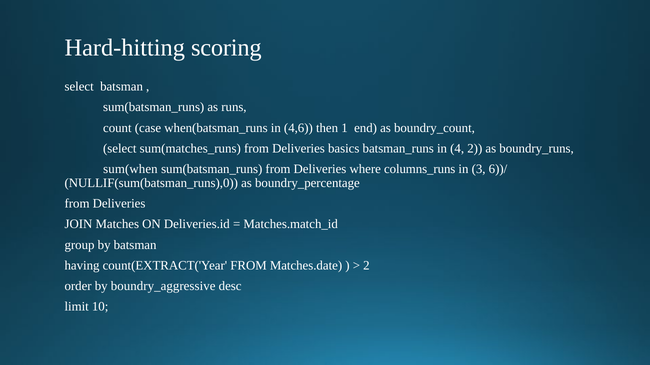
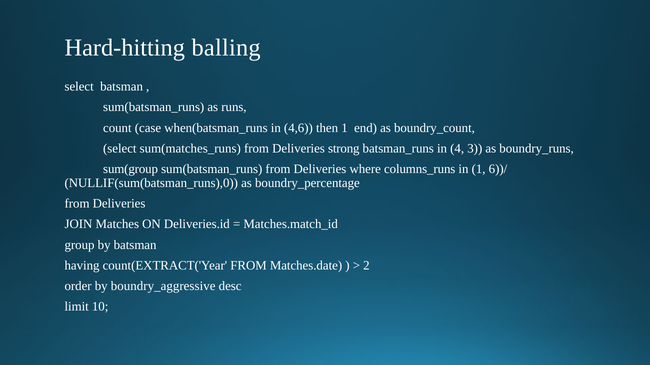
scoring: scoring -> balling
basics: basics -> strong
4 2: 2 -> 3
sum(when: sum(when -> sum(group
in 3: 3 -> 1
